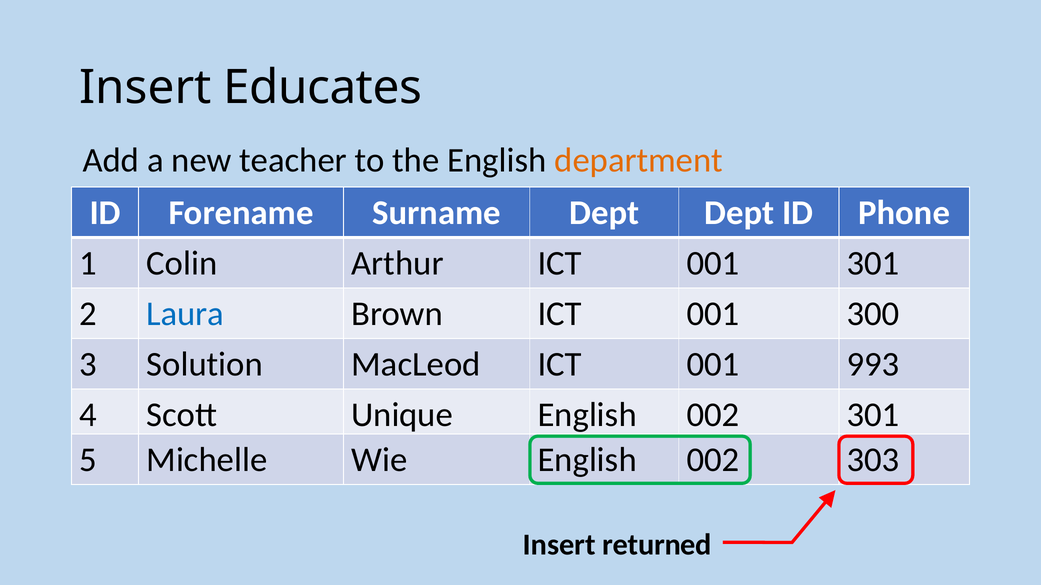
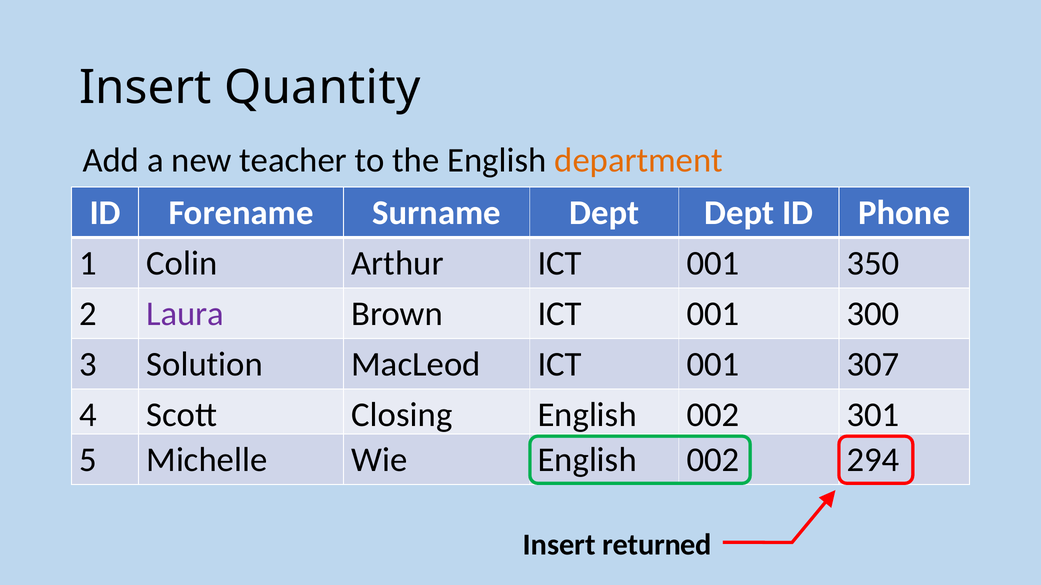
Educates: Educates -> Quantity
001 301: 301 -> 350
Laura colour: blue -> purple
993: 993 -> 307
Unique: Unique -> Closing
303: 303 -> 294
